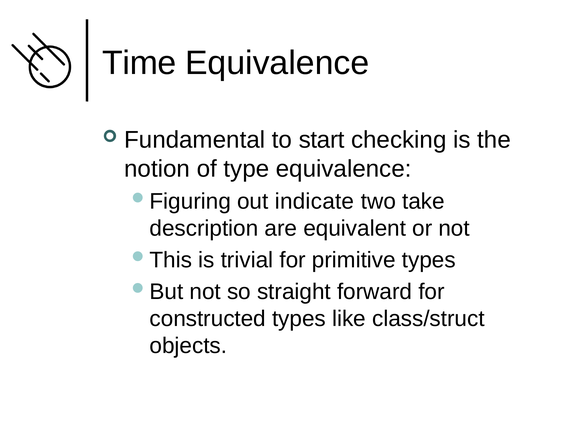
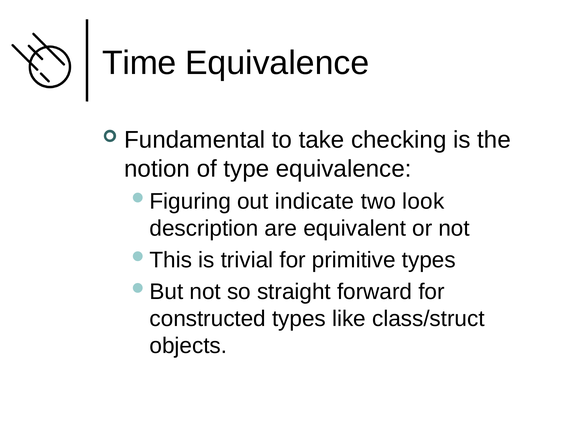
start: start -> take
take: take -> look
